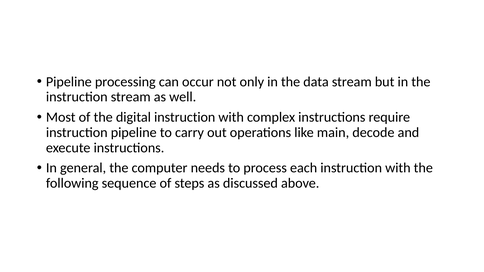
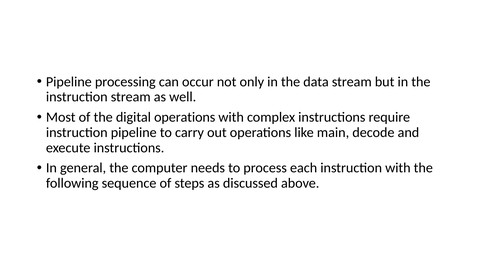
digital instruction: instruction -> operations
